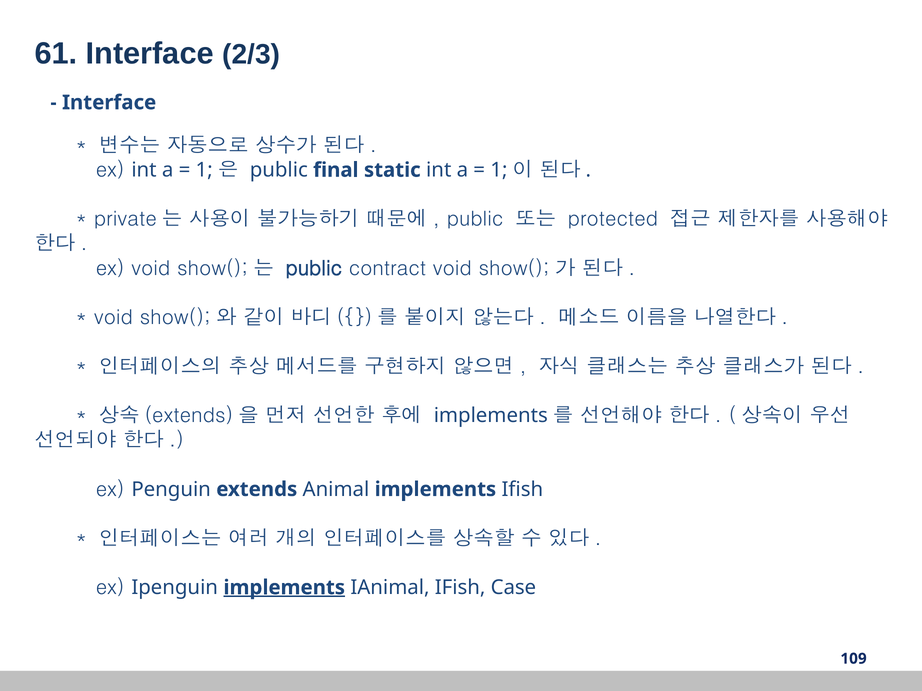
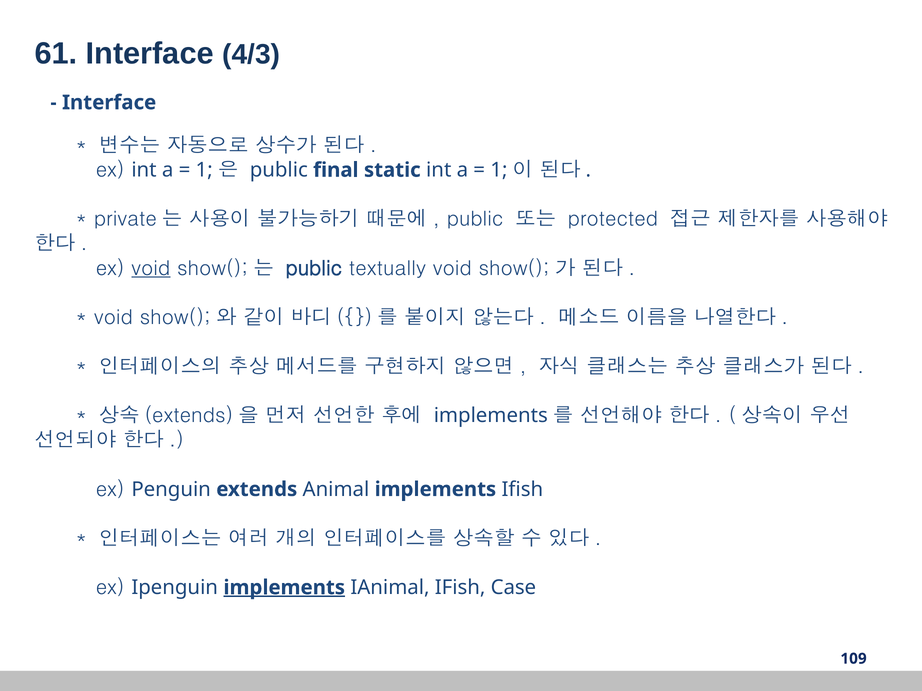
2/3: 2/3 -> 4/3
void at (151, 268) underline: none -> present
contract: contract -> textually
